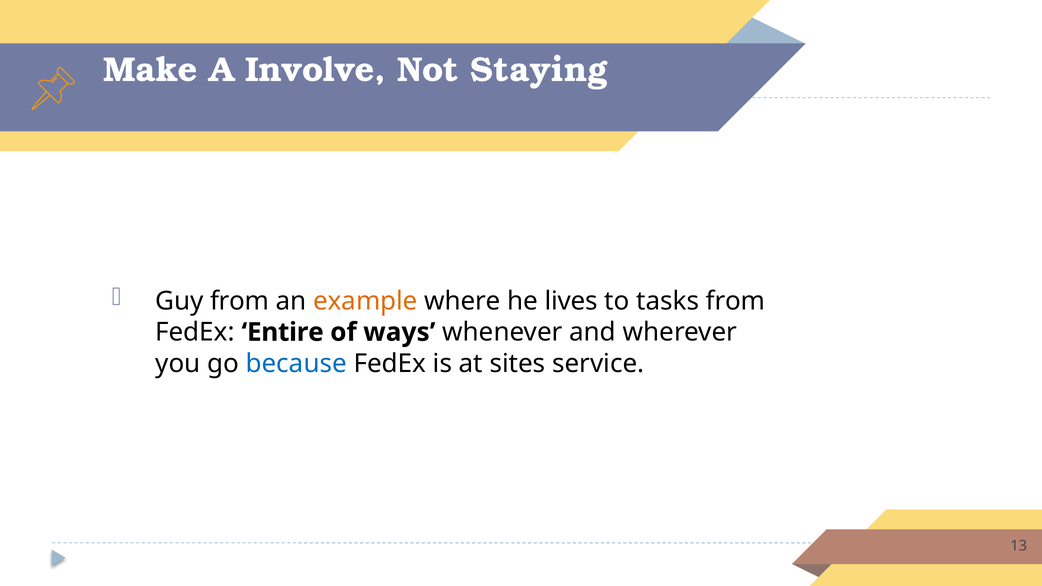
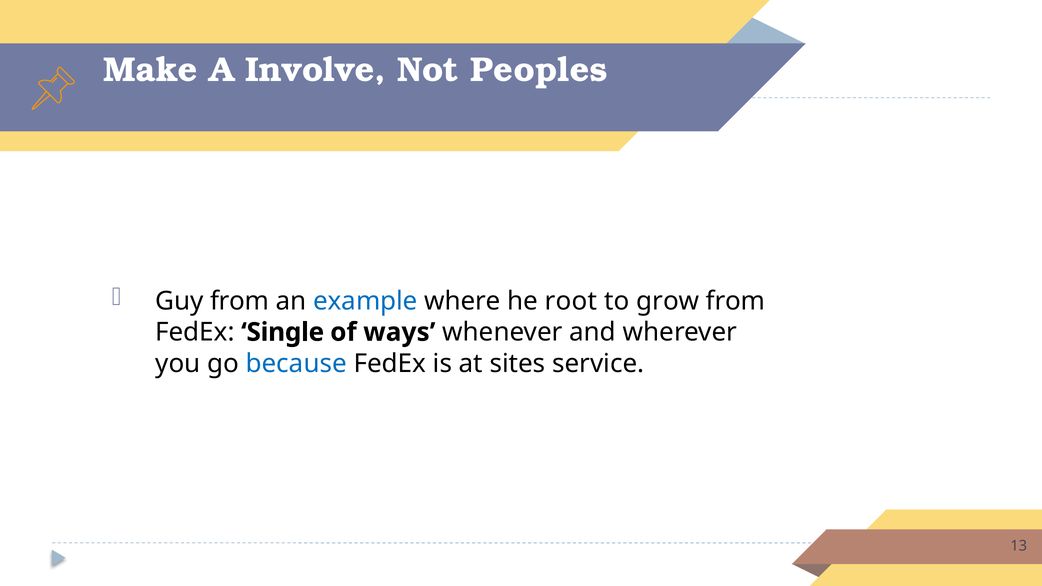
Staying: Staying -> Peoples
example colour: orange -> blue
lives: lives -> root
tasks: tasks -> grow
Entire: Entire -> Single
